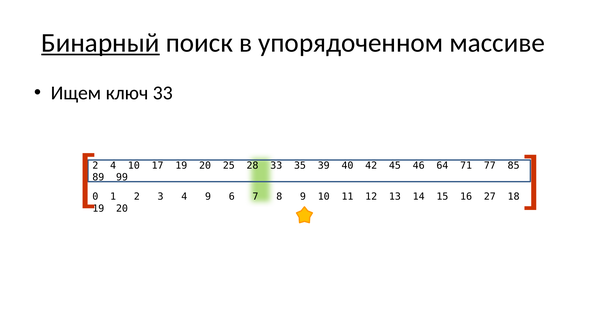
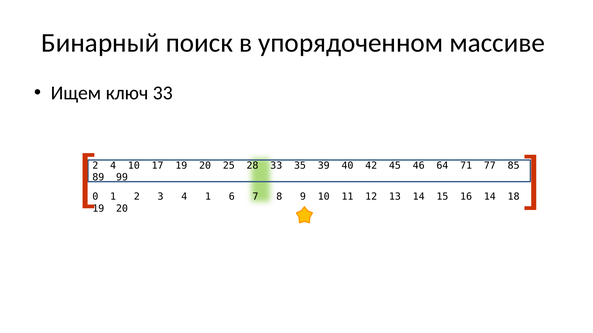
Бинарный underline: present -> none
4 9: 9 -> 1
16 27: 27 -> 14
